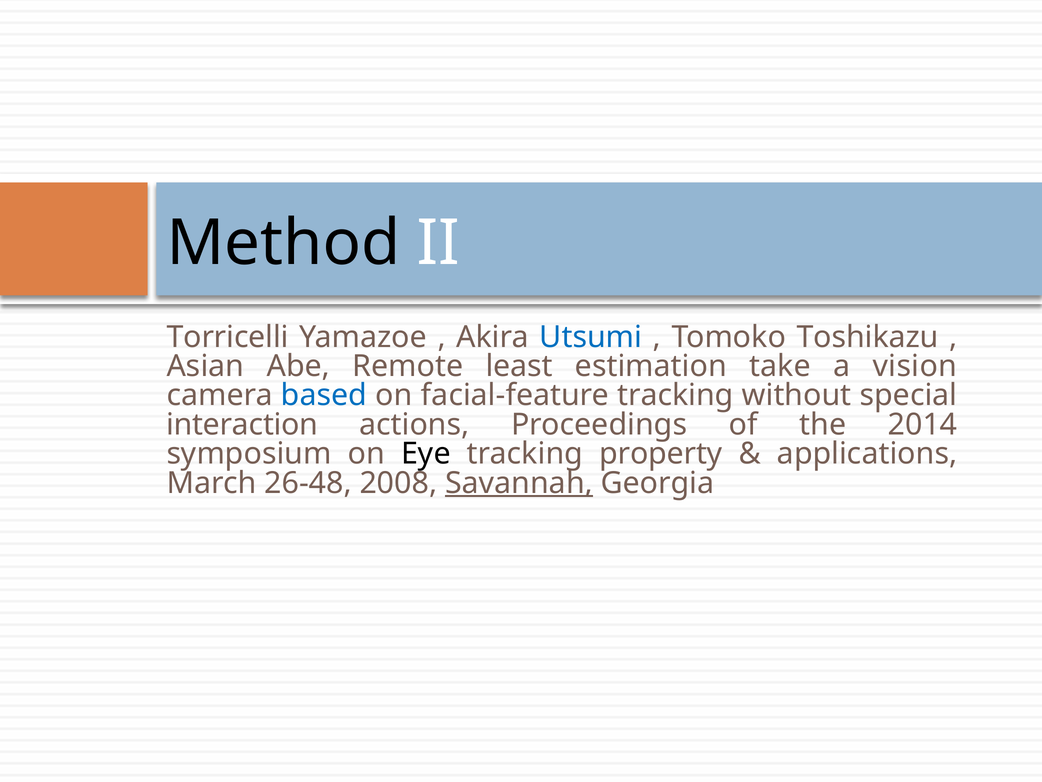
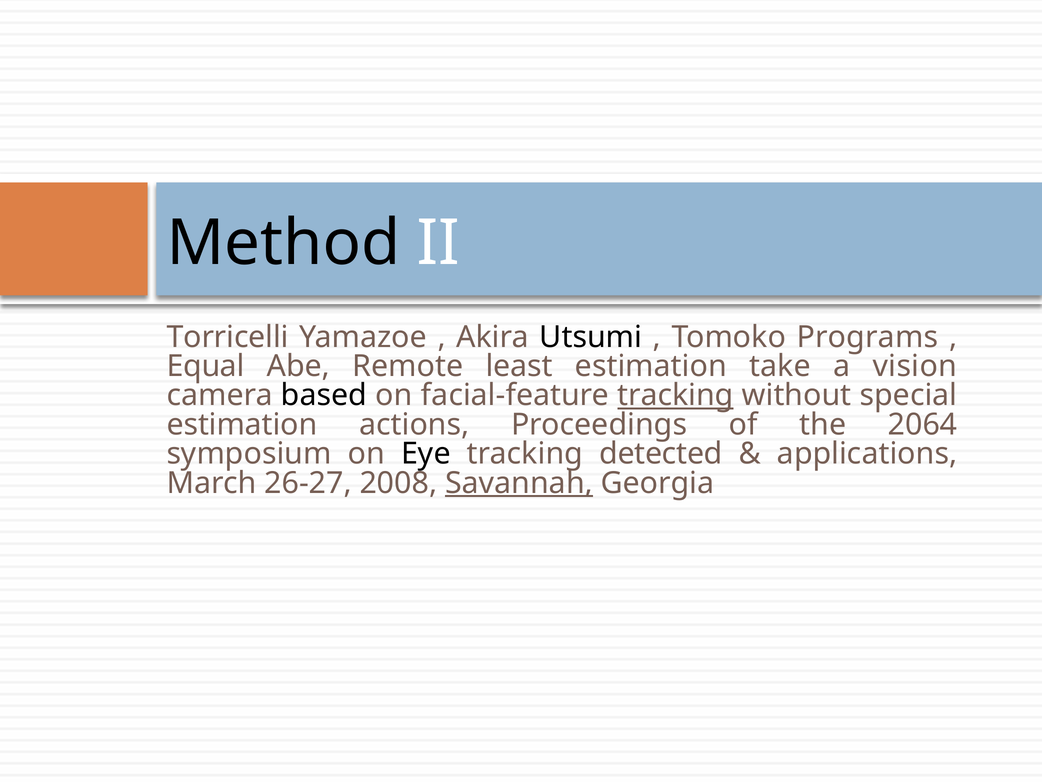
Utsumi colour: blue -> black
Toshikazu: Toshikazu -> Programs
Asian: Asian -> Equal
based colour: blue -> black
tracking at (675, 395) underline: none -> present
interaction at (242, 424): interaction -> estimation
2014: 2014 -> 2064
property: property -> detected
26-48: 26-48 -> 26-27
